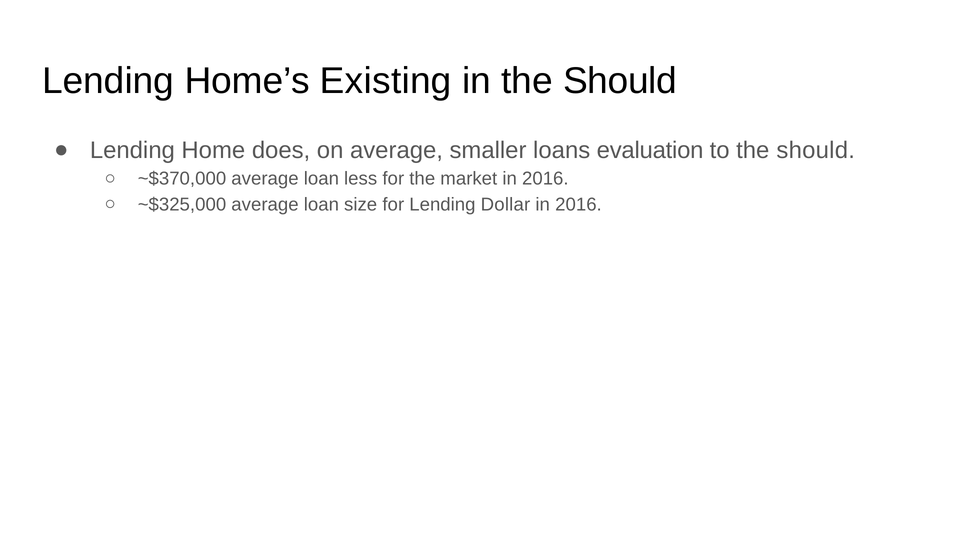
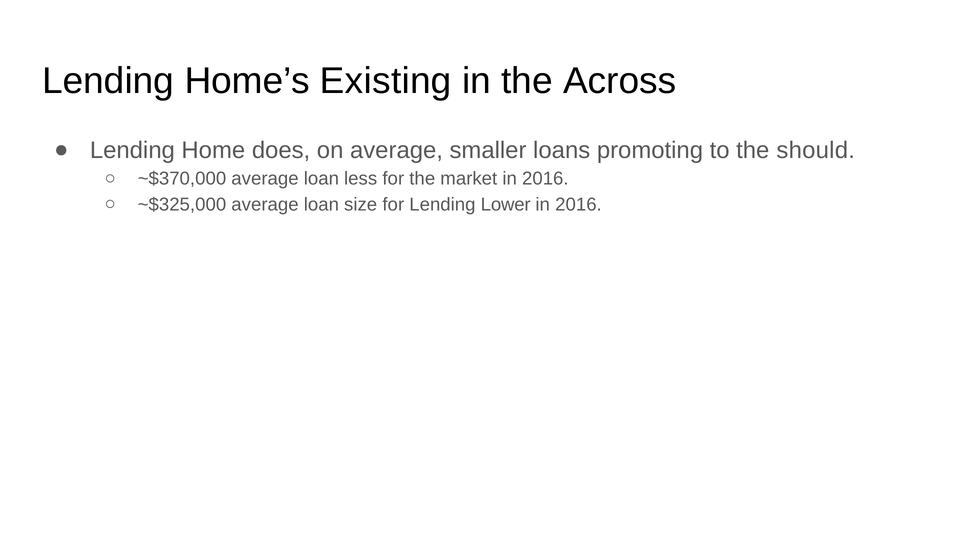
in the Should: Should -> Across
evaluation: evaluation -> promoting
Dollar: Dollar -> Lower
